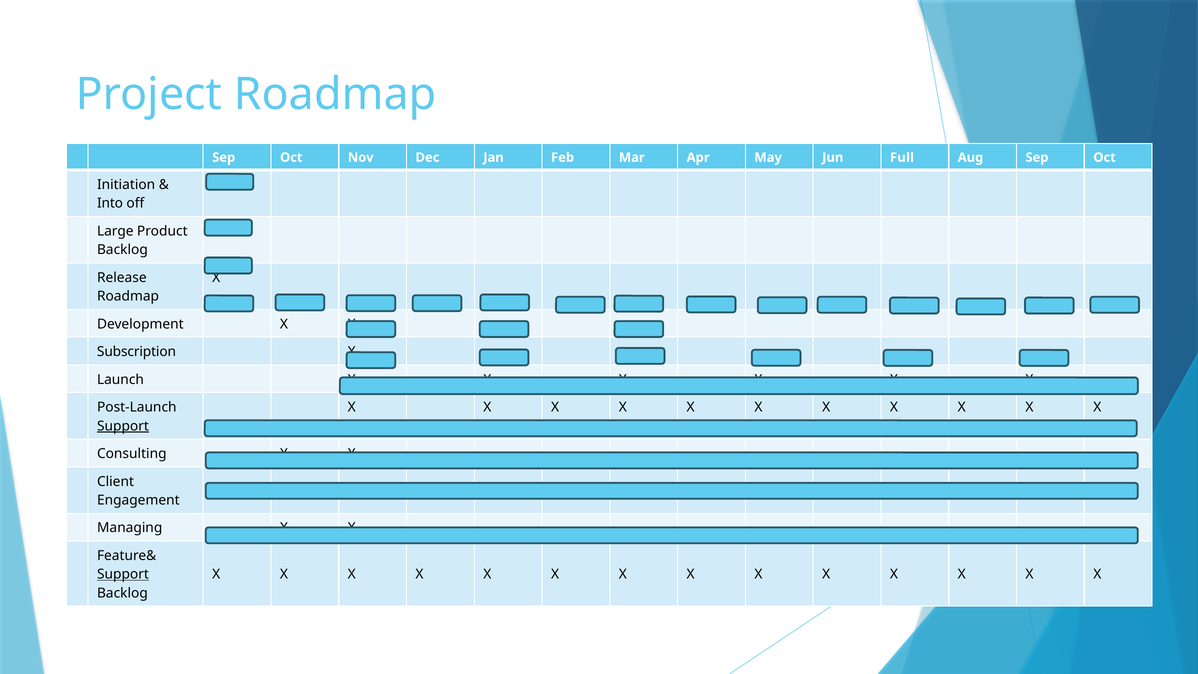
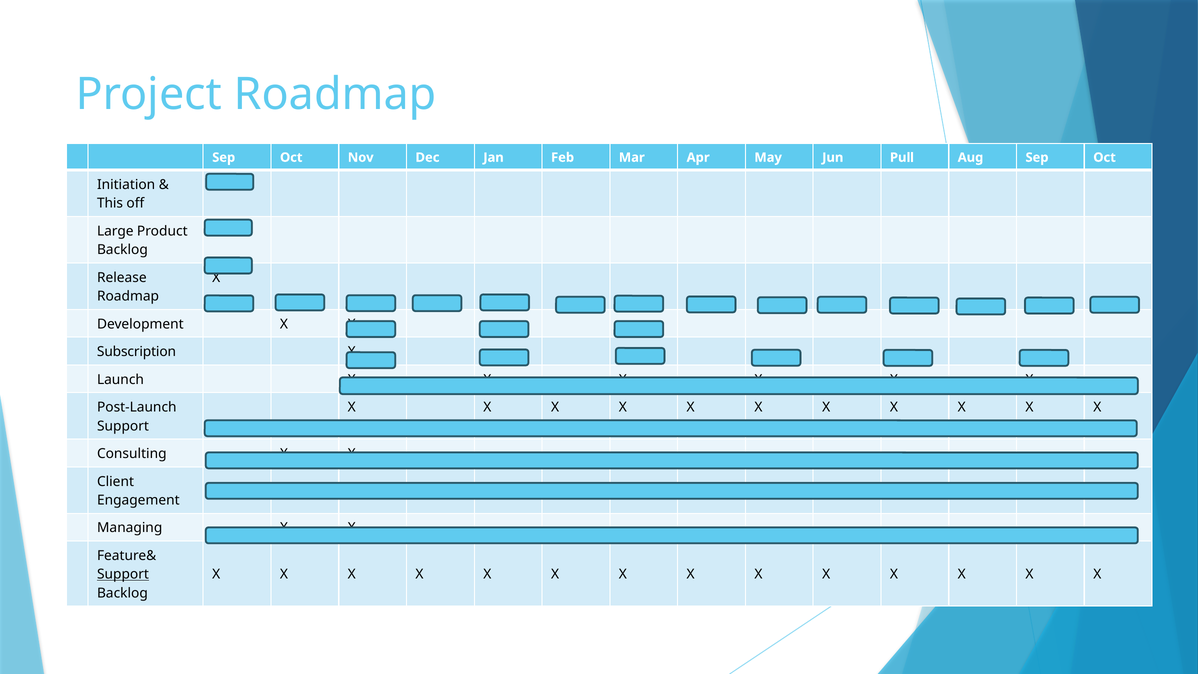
Full: Full -> Pull
Into: Into -> This
Support at (123, 426) underline: present -> none
